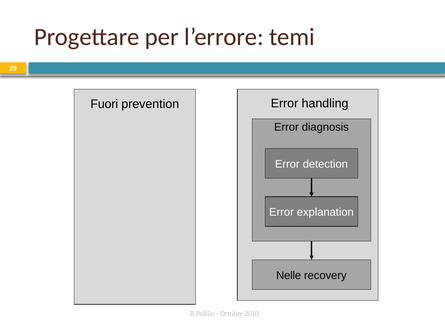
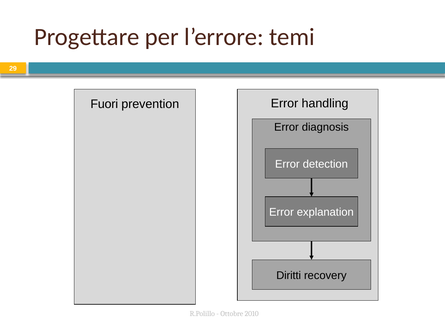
Nelle: Nelle -> Diritti
